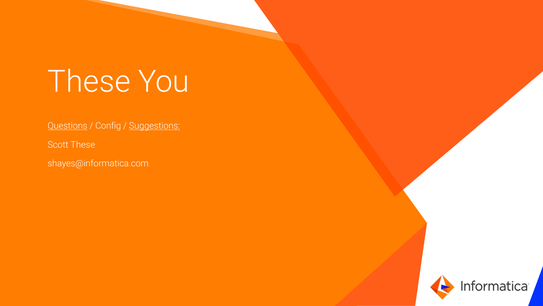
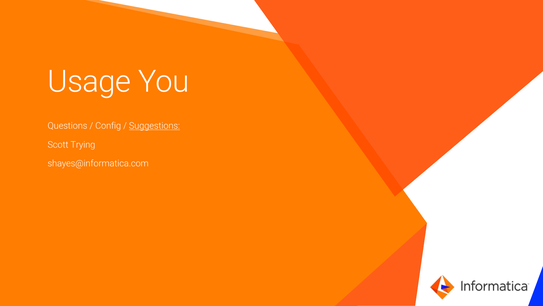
These at (89, 82): These -> Usage
Questions underline: present -> none
Scott These: These -> Trying
